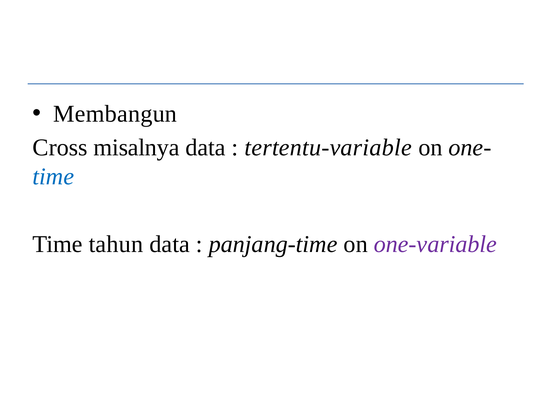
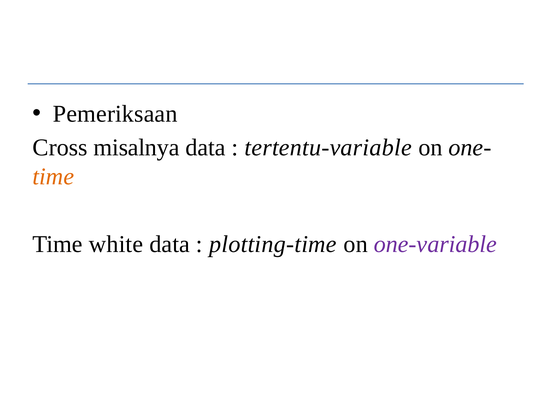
Membangun: Membangun -> Pemeriksaan
time at (53, 177) colour: blue -> orange
tahun: tahun -> white
panjang-time: panjang-time -> plotting-time
